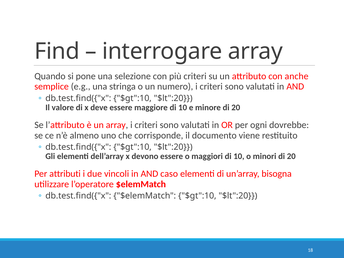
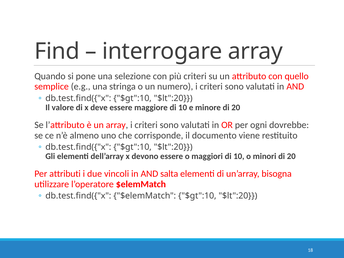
anche: anche -> quello
caso: caso -> salta
